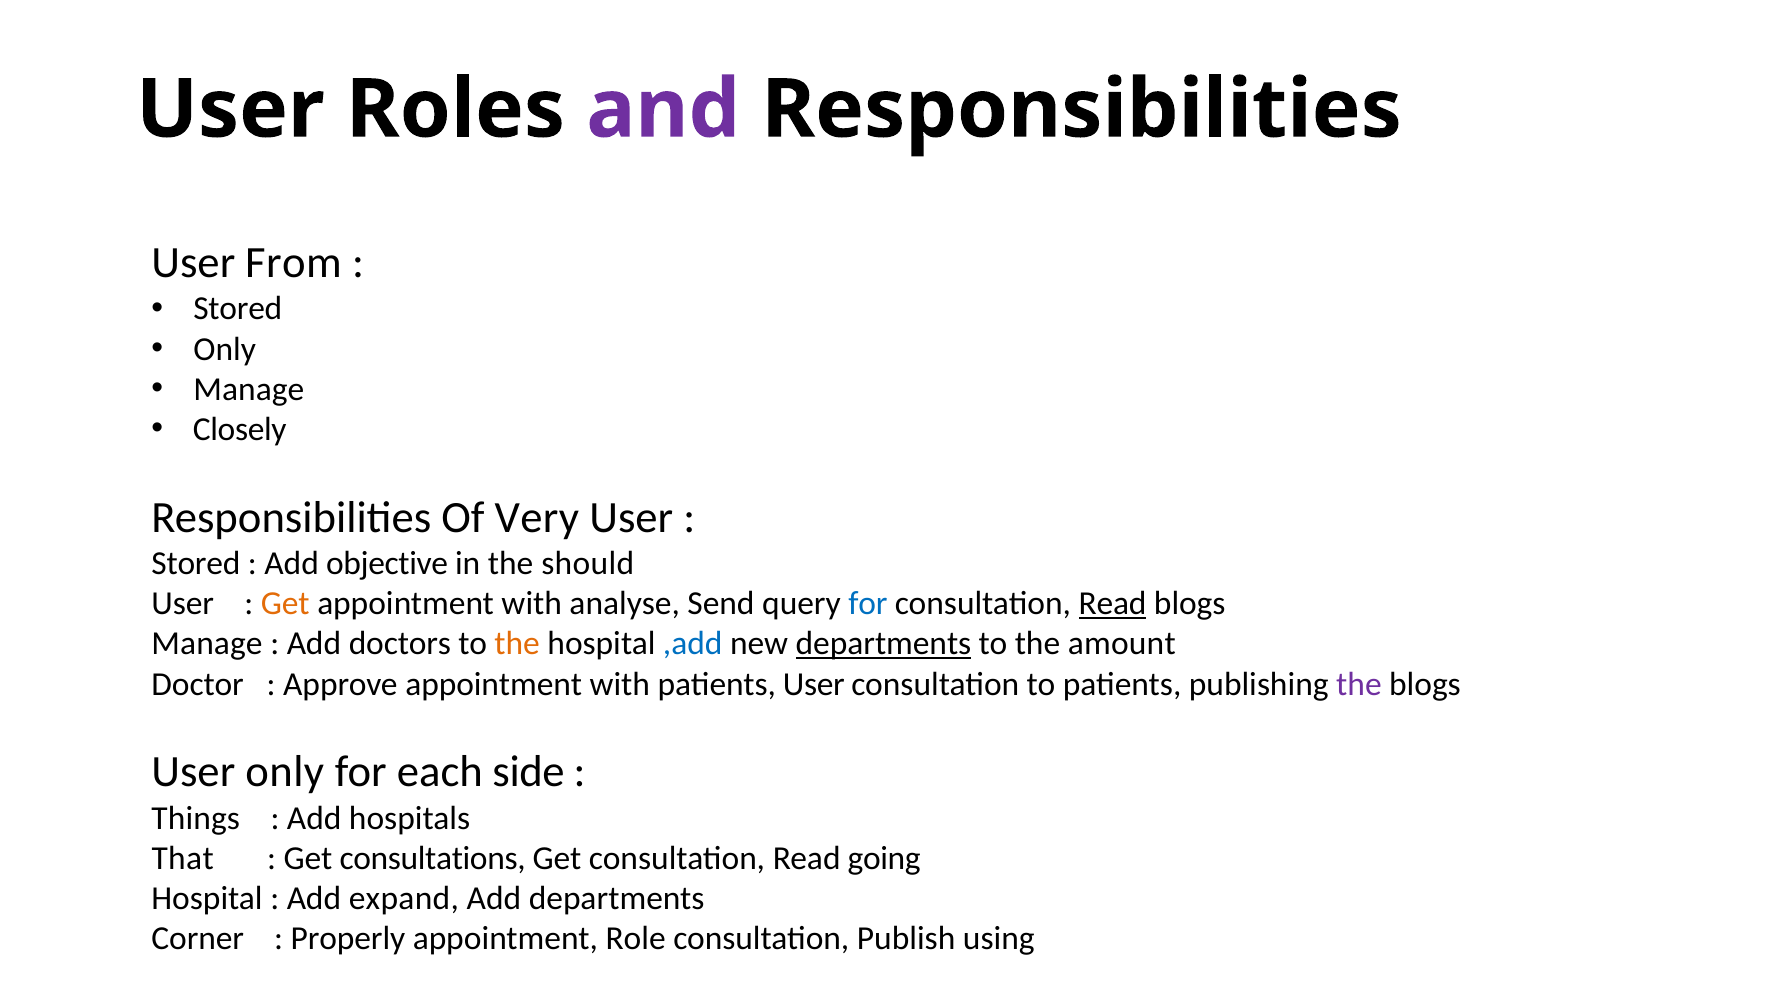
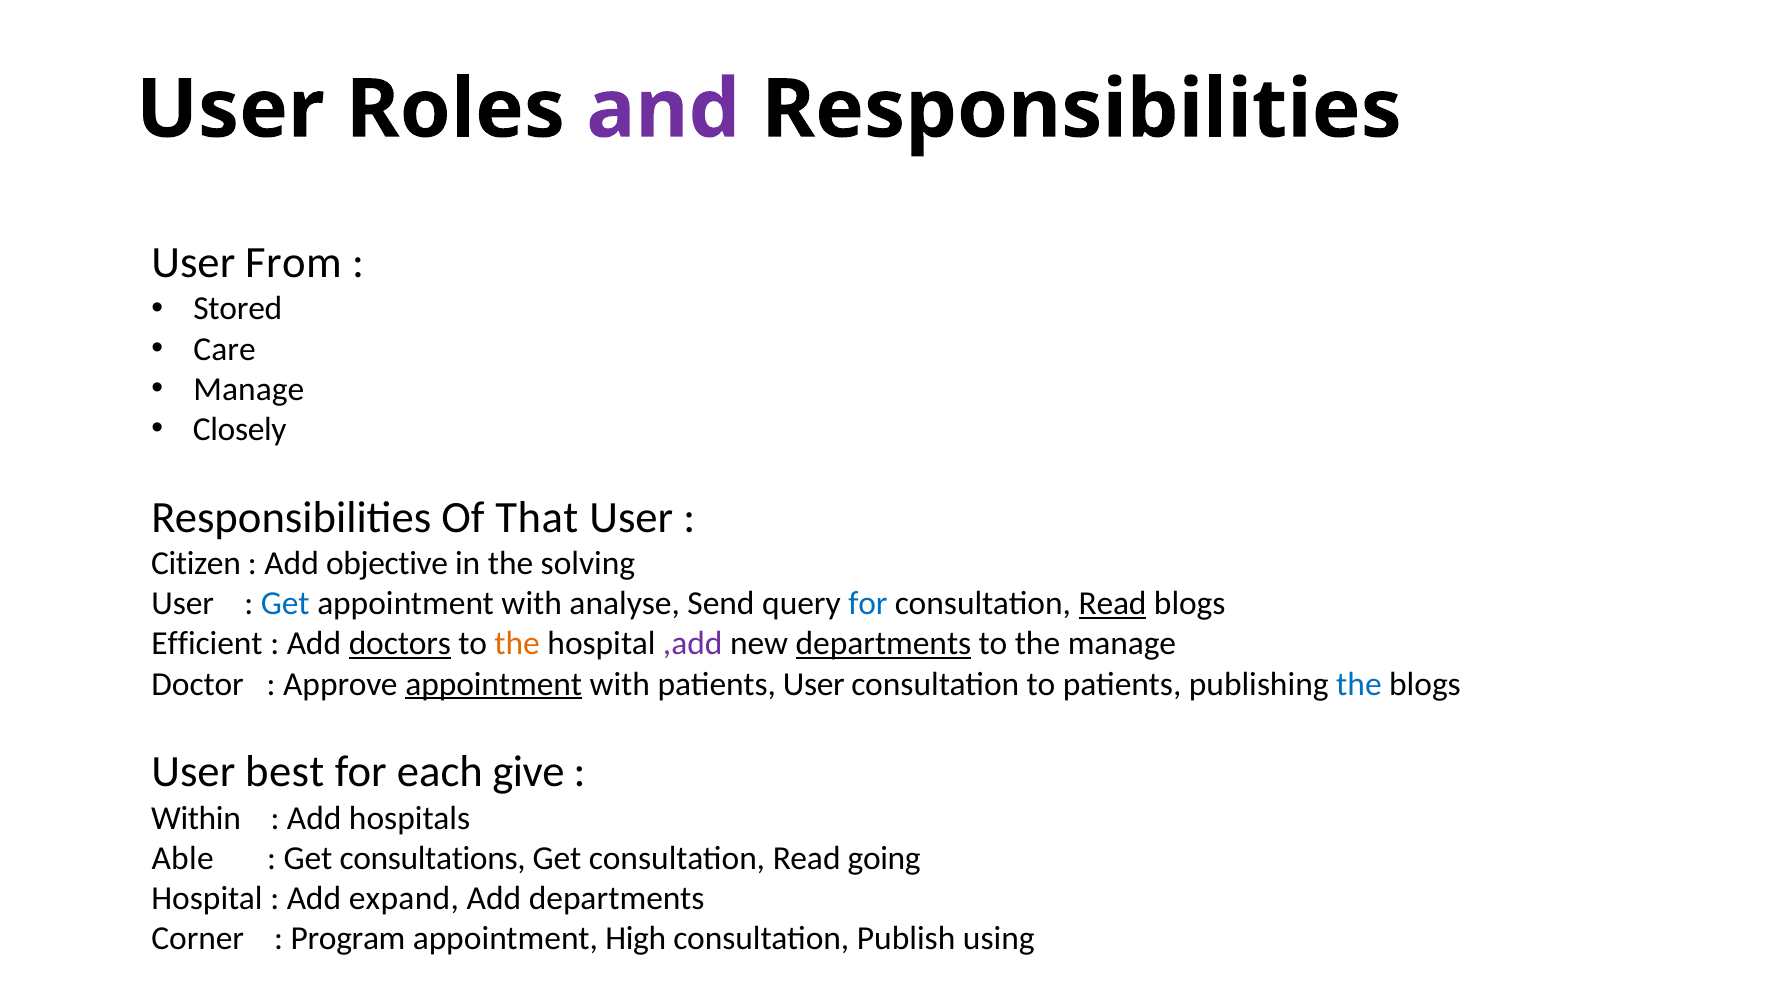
Only at (225, 349): Only -> Care
Very: Very -> That
Stored at (196, 563): Stored -> Citizen
should: should -> solving
Get at (285, 603) colour: orange -> blue
Manage at (207, 644): Manage -> Efficient
doctors underline: none -> present
,add colour: blue -> purple
the amount: amount -> manage
appointment at (494, 684) underline: none -> present
the at (1359, 684) colour: purple -> blue
User only: only -> best
side: side -> give
Things: Things -> Within
That: That -> Able
Properly: Properly -> Program
Role: Role -> High
